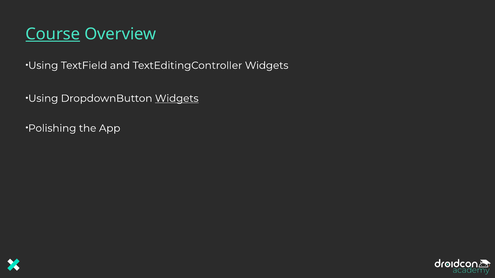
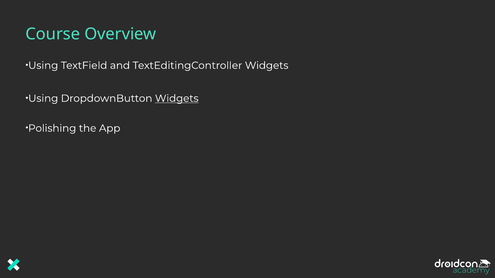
Course underline: present -> none
